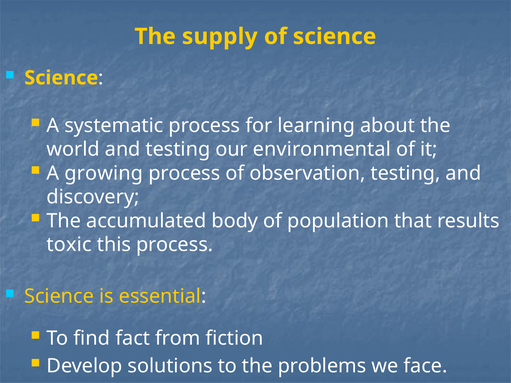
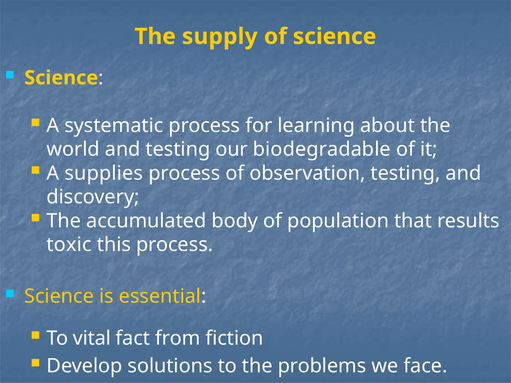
environmental: environmental -> biodegradable
growing: growing -> supplies
find: find -> vital
